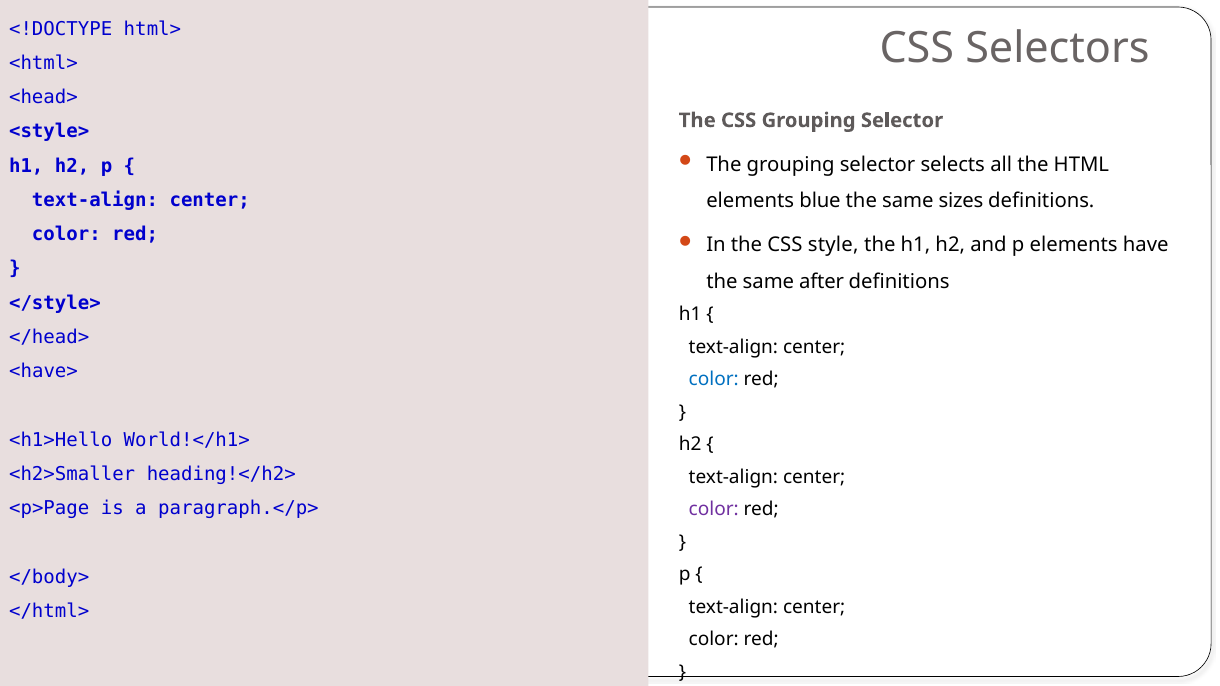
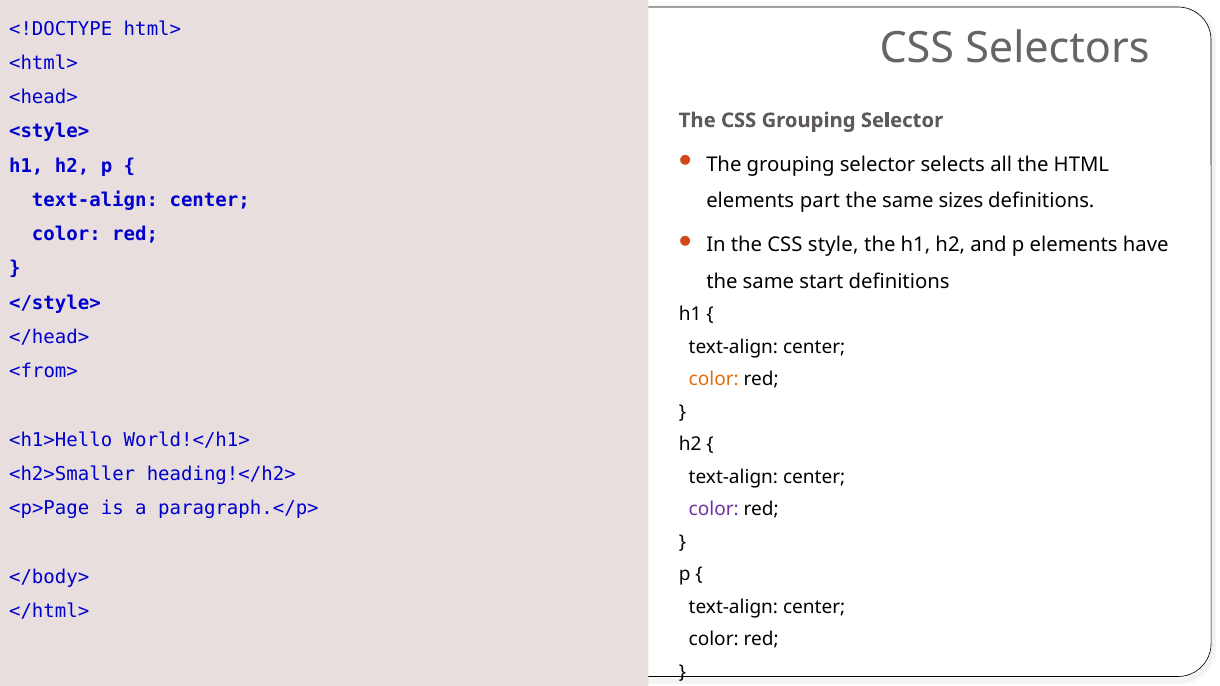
blue: blue -> part
after: after -> start
<have>: <have> -> <from>
color at (714, 380) colour: blue -> orange
